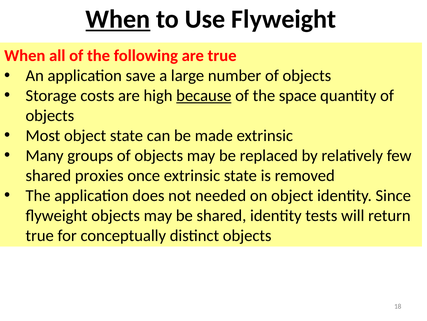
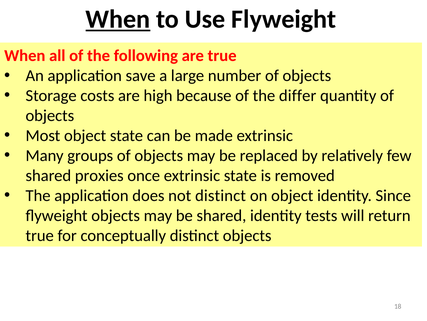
because underline: present -> none
space: space -> differ
not needed: needed -> distinct
